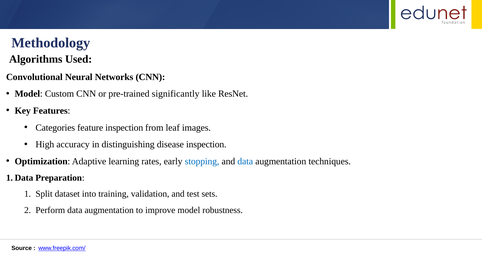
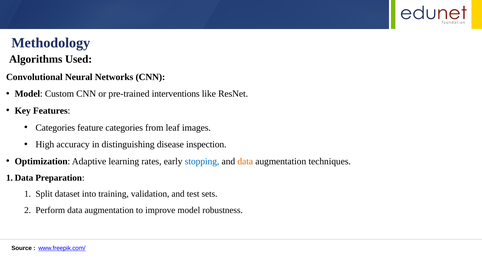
significantly: significantly -> interventions
feature inspection: inspection -> categories
data at (245, 161) colour: blue -> orange
